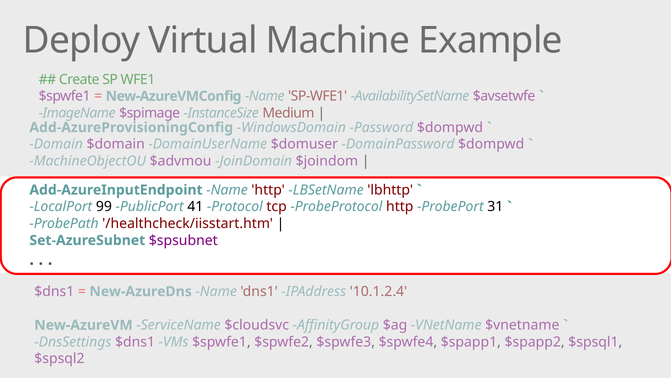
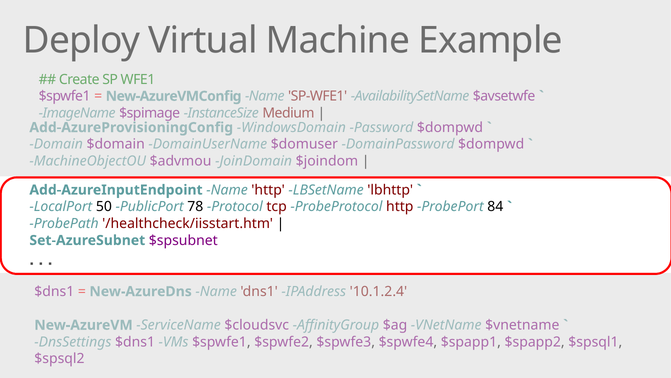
99: 99 -> 50
41: 41 -> 78
31: 31 -> 84
